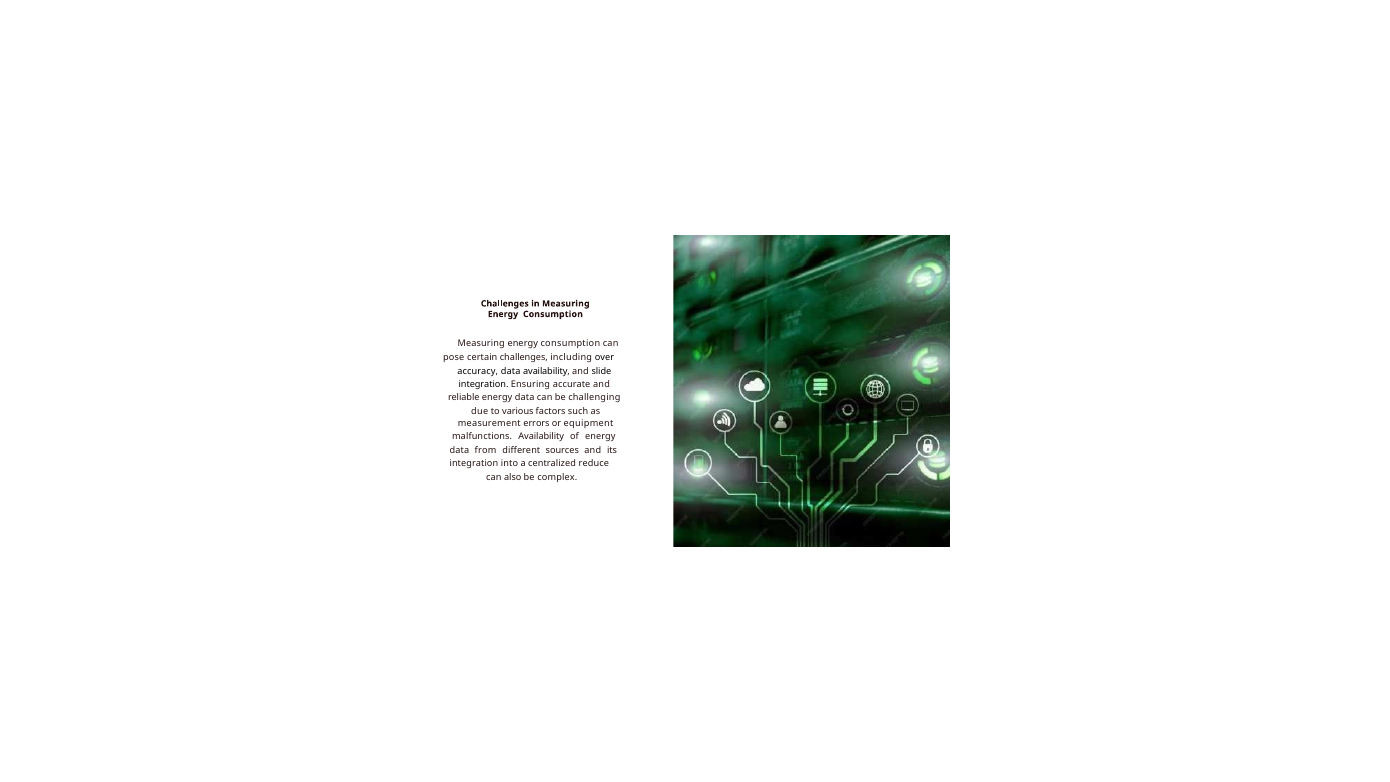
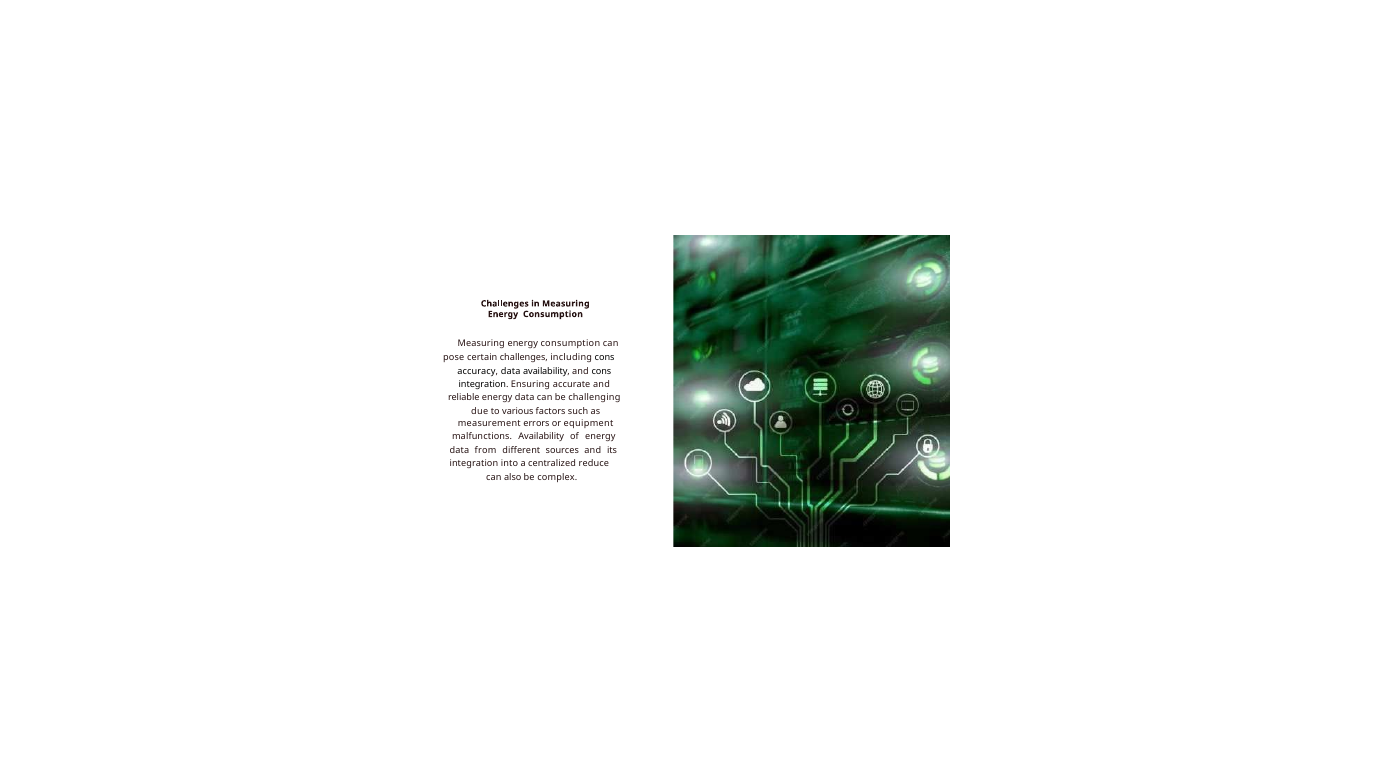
including over: over -> cons
and slide: slide -> cons
